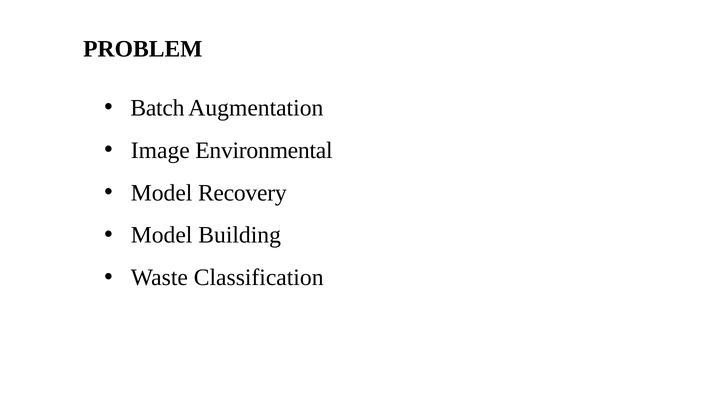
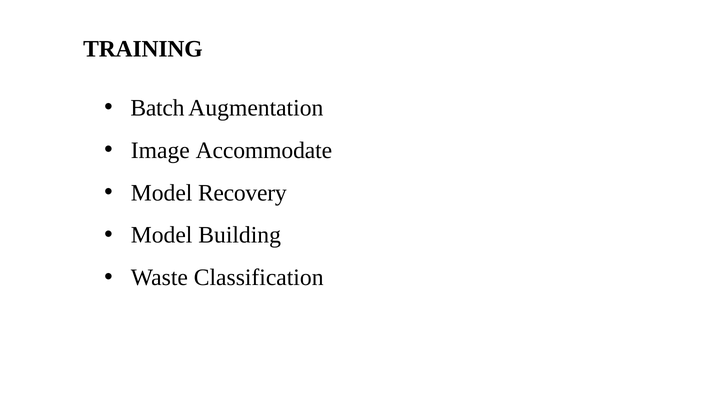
PROBLEM: PROBLEM -> TRAINING
Environmental: Environmental -> Accommodate
